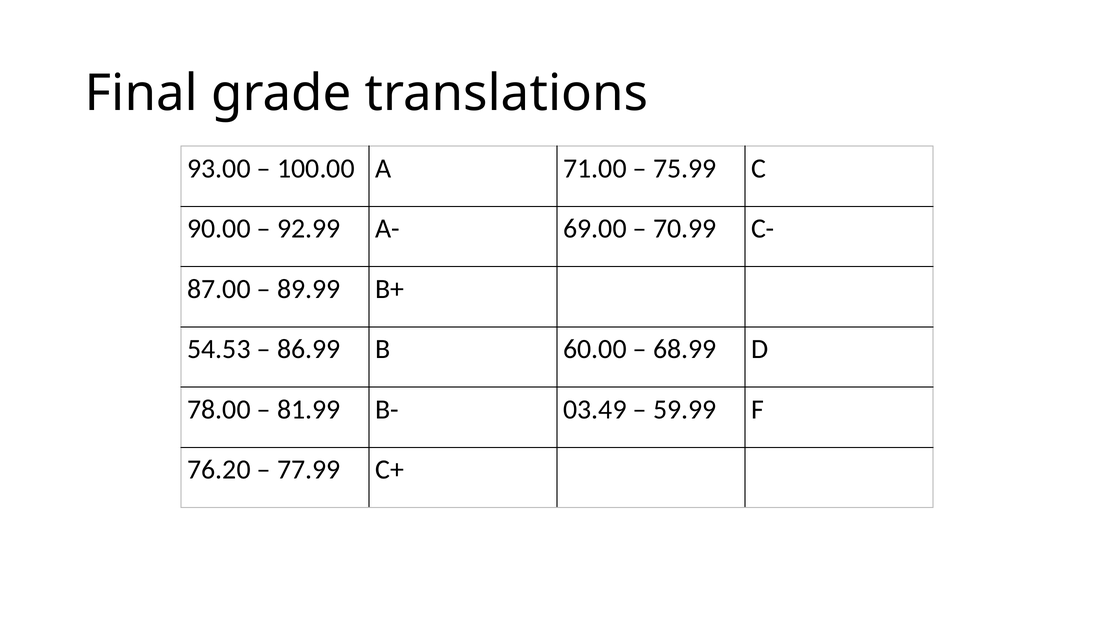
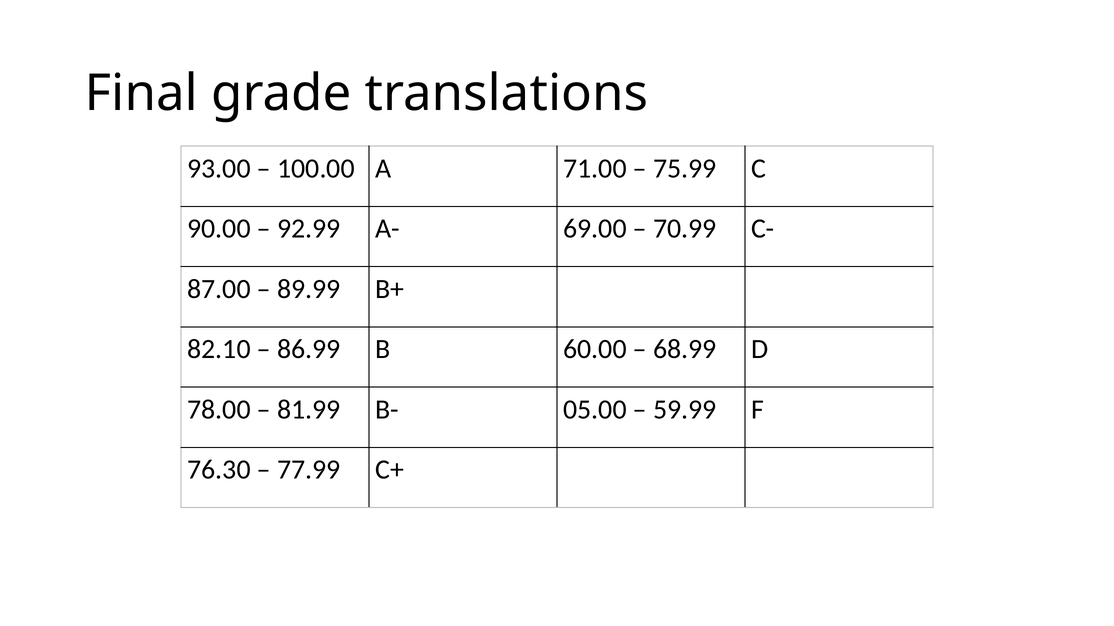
54.53: 54.53 -> 82.10
03.49: 03.49 -> 05.00
76.20: 76.20 -> 76.30
